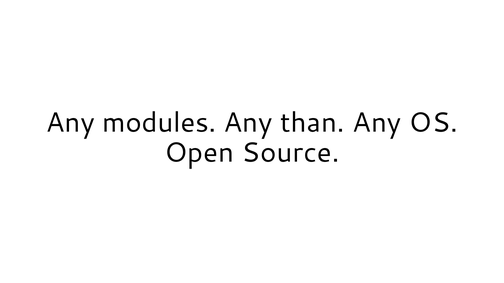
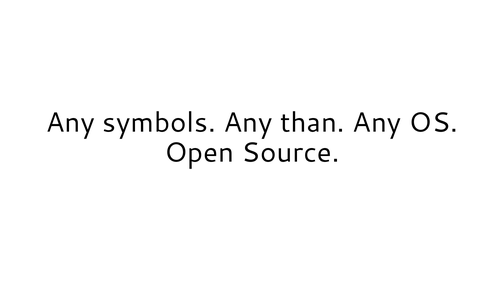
modules: modules -> symbols
